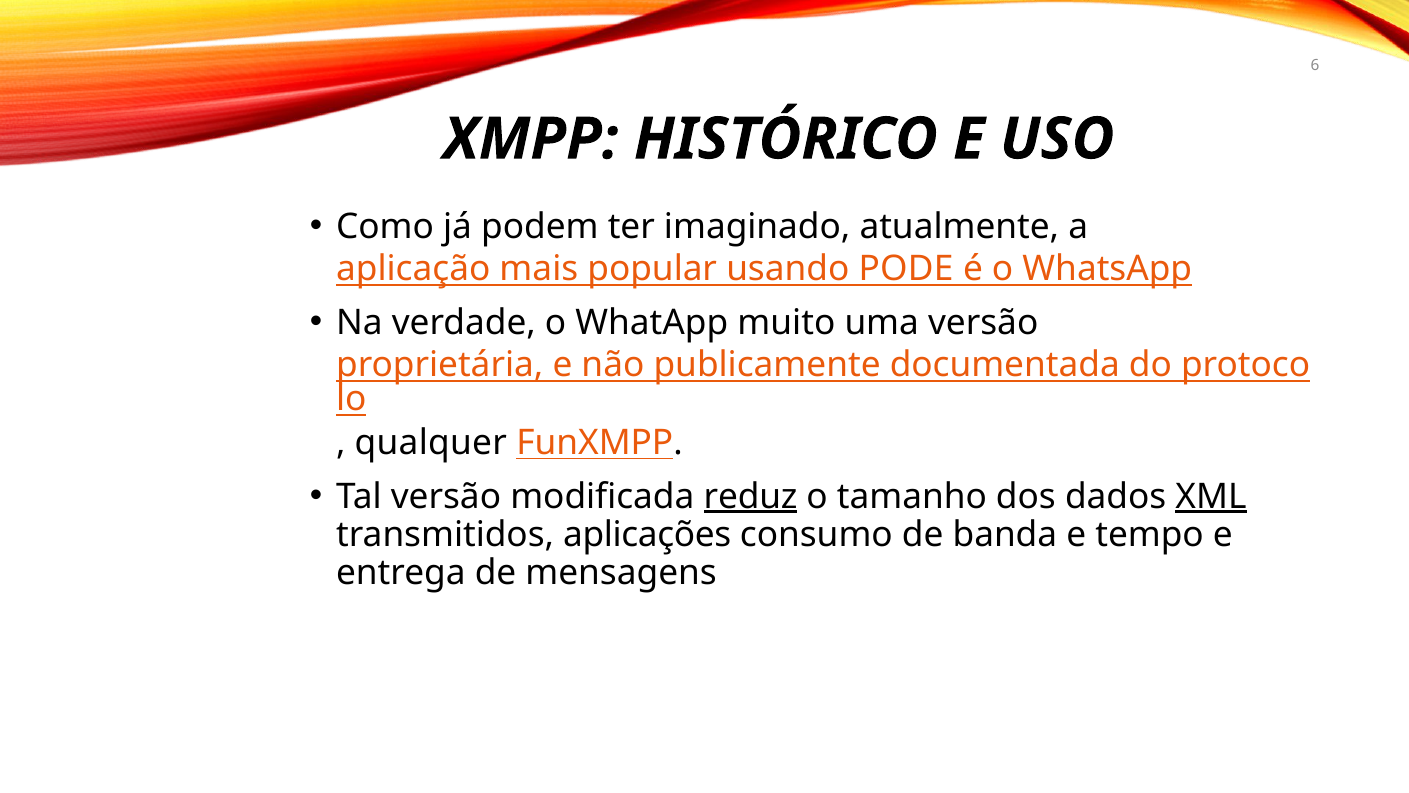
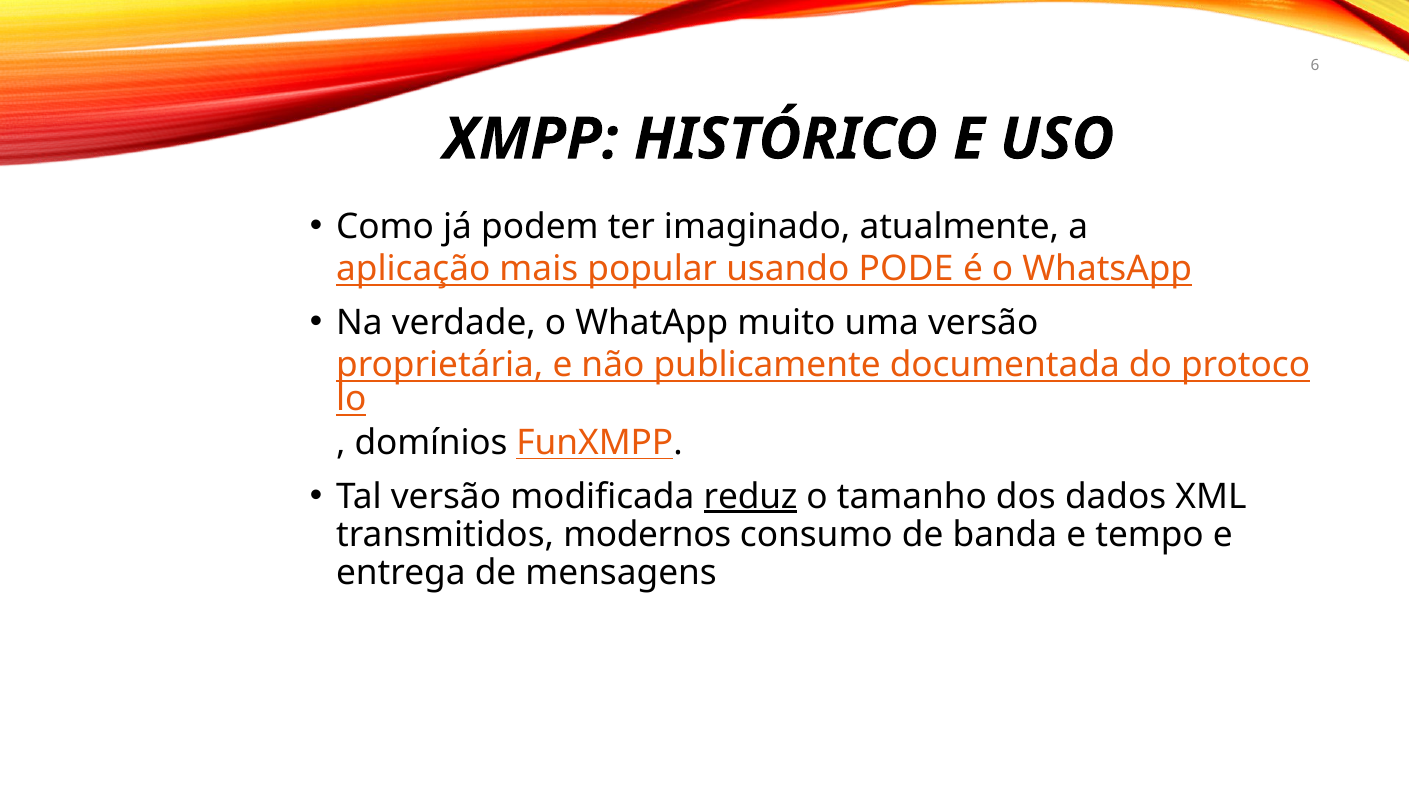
qualquer: qualquer -> domínios
XML underline: present -> none
aplicações: aplicações -> modernos
